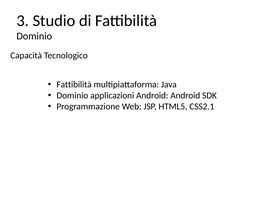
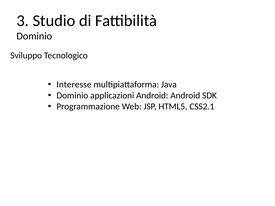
Capacità: Capacità -> Sviluppo
Fattibilità at (74, 85): Fattibilità -> Interesse
